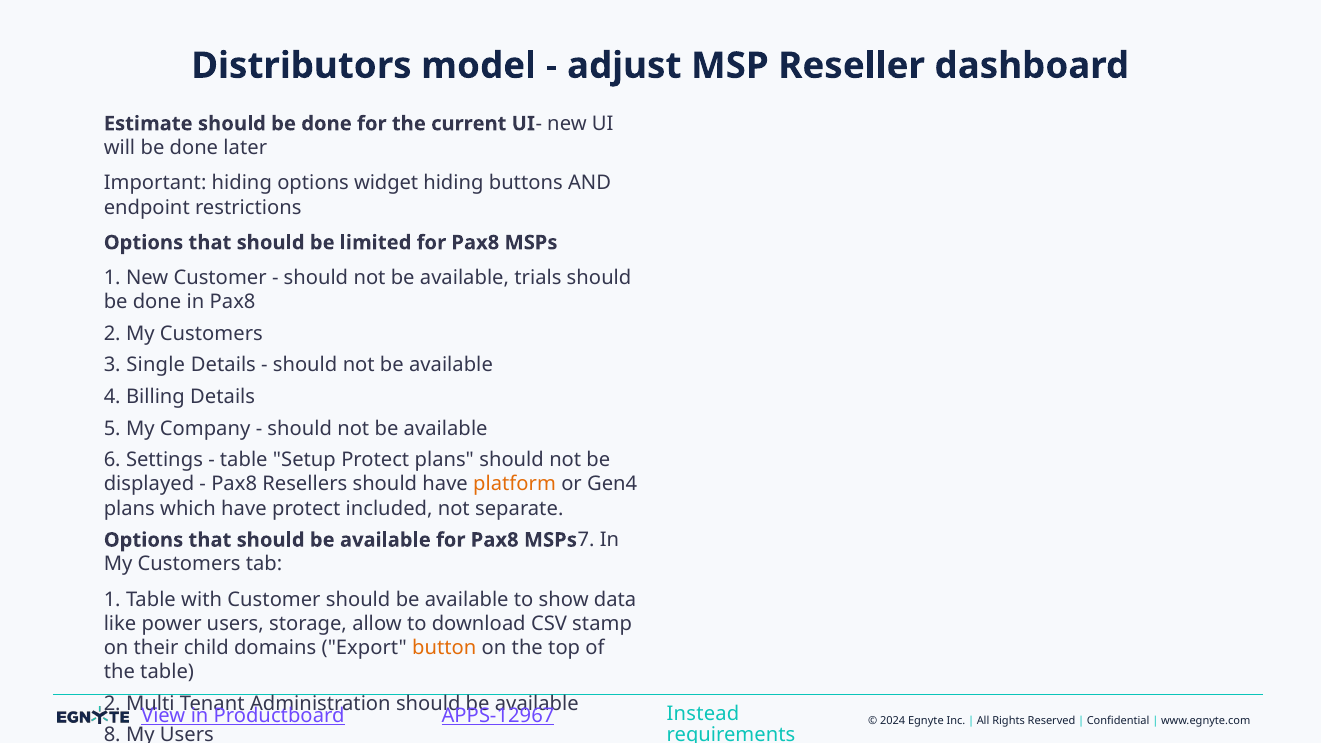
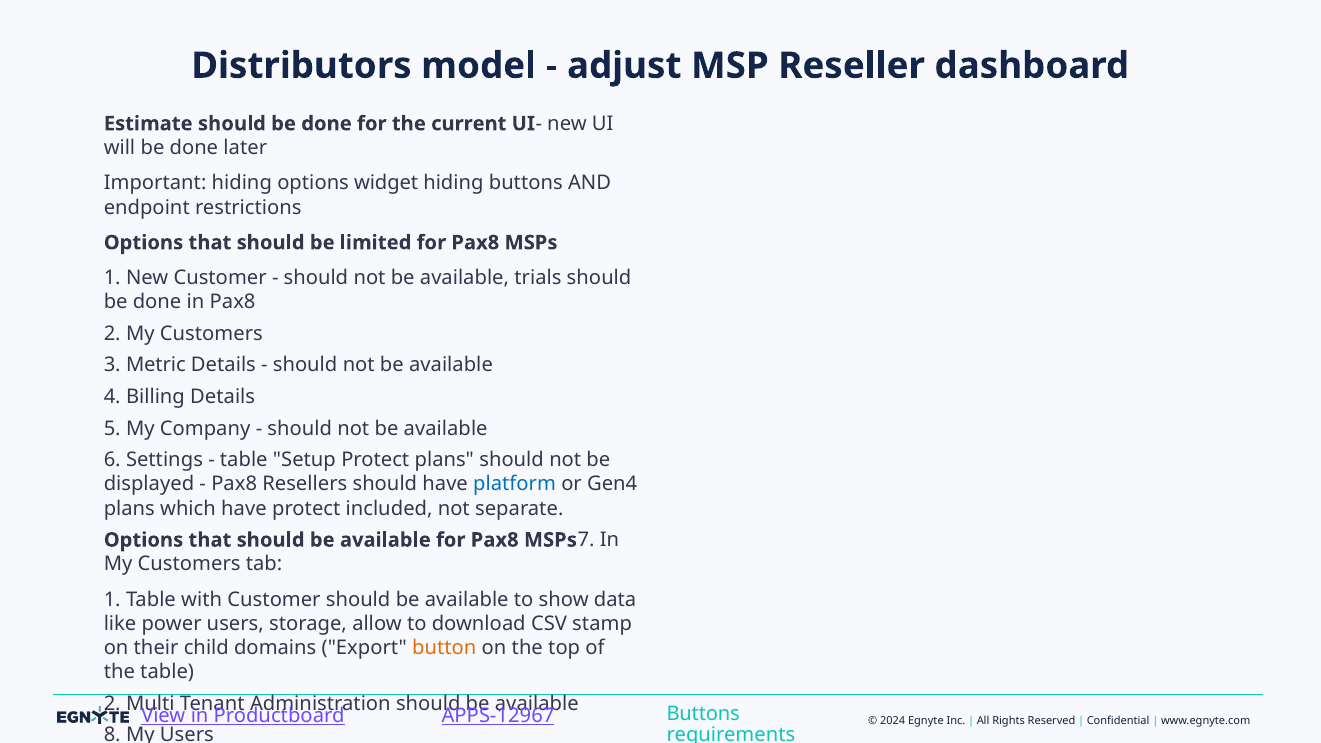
3 Single: Single -> Metric
platform colour: orange -> blue
Instead at (703, 713): Instead -> Buttons
